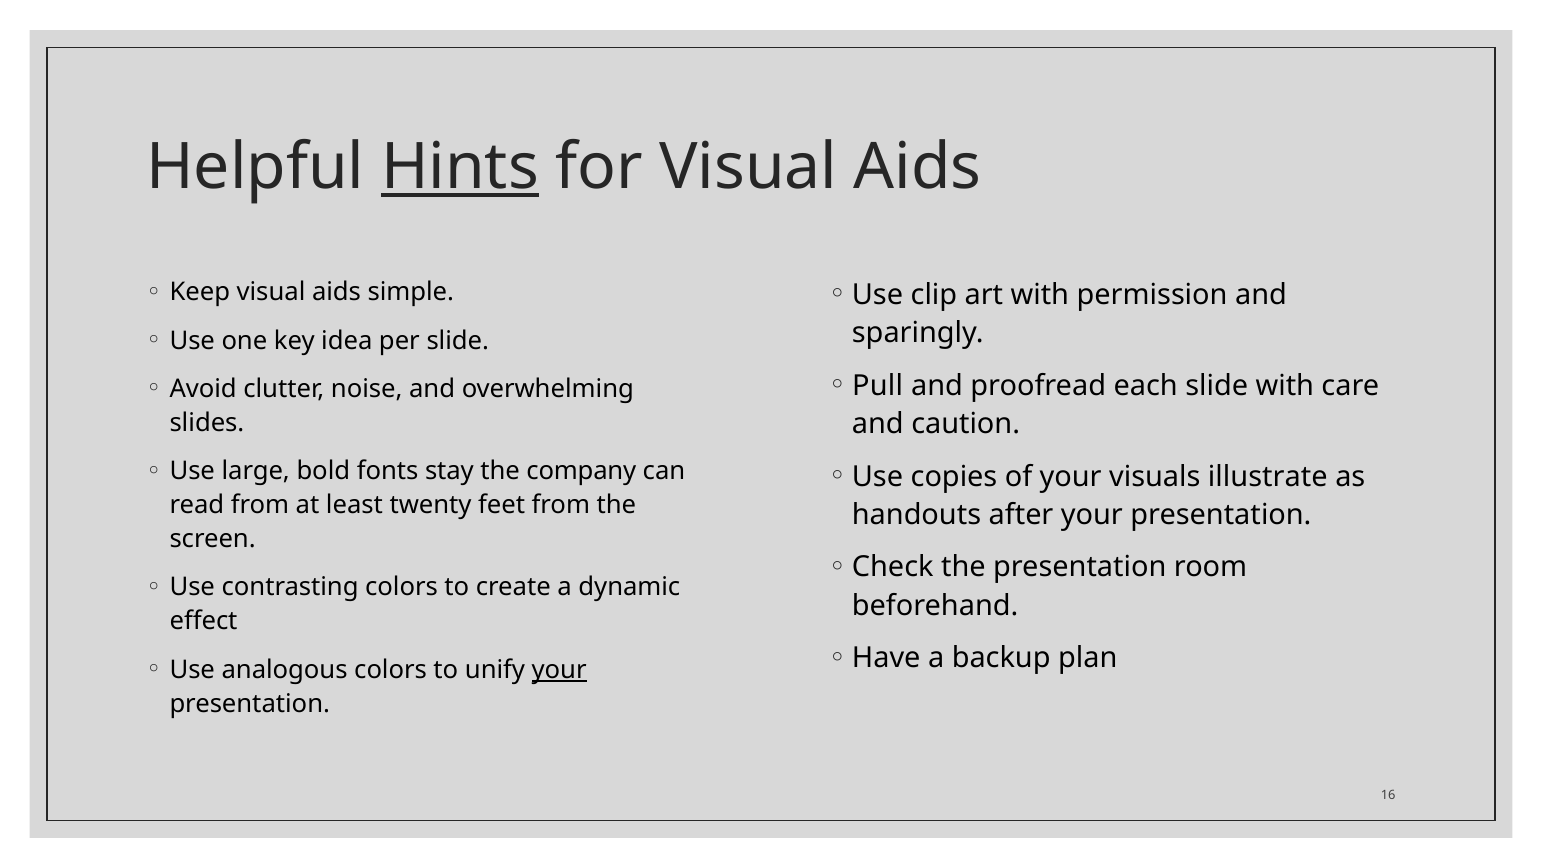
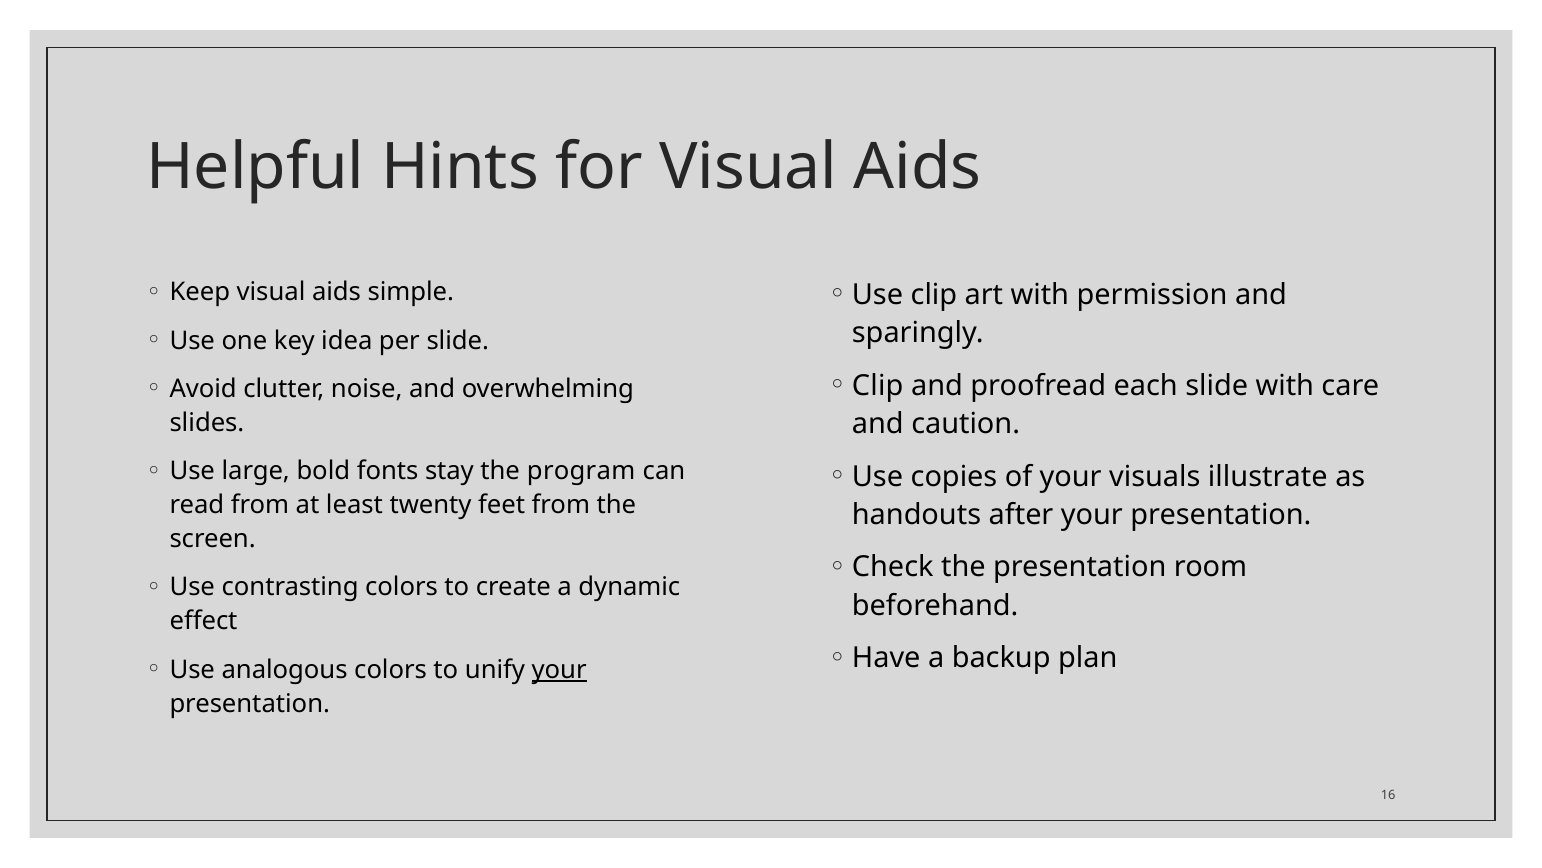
Hints underline: present -> none
Pull at (878, 385): Pull -> Clip
company: company -> program
